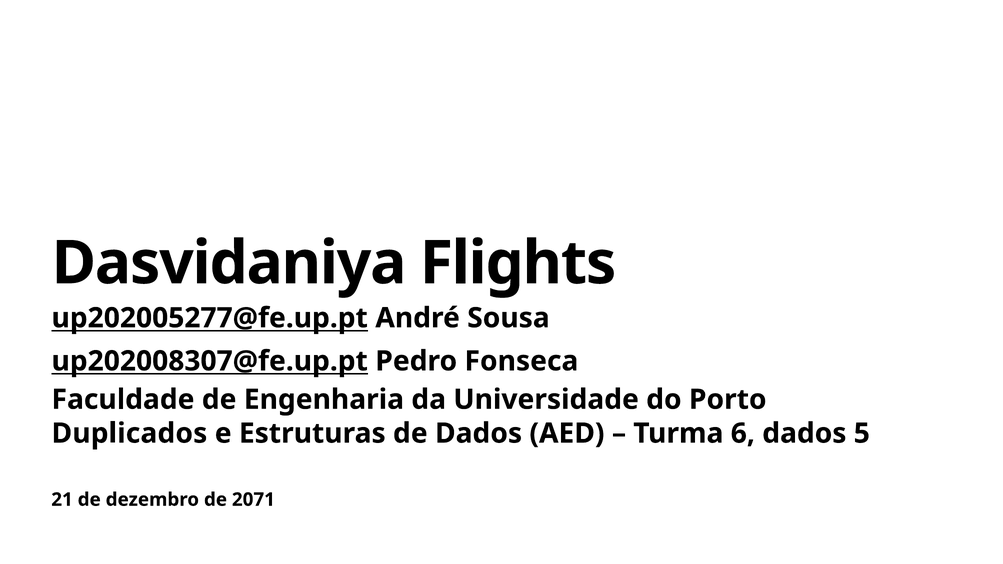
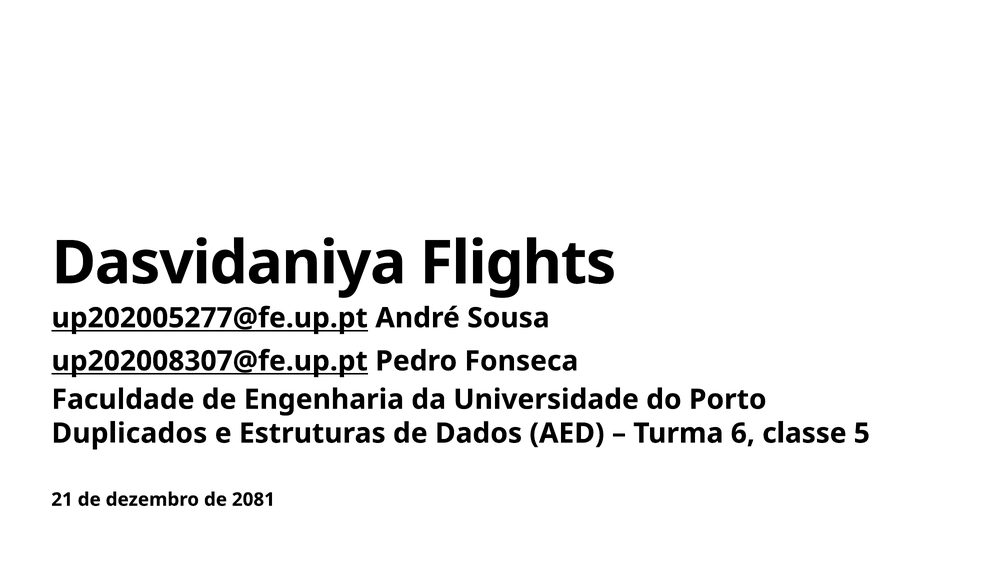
6 dados: dados -> classe
2071: 2071 -> 2081
